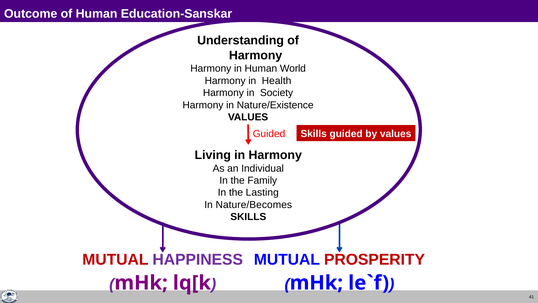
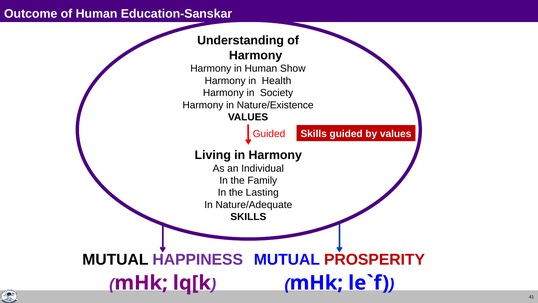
World: World -> Show
Nature/Becomes: Nature/Becomes -> Nature/Adequate
MUTUAL at (115, 259) colour: red -> black
